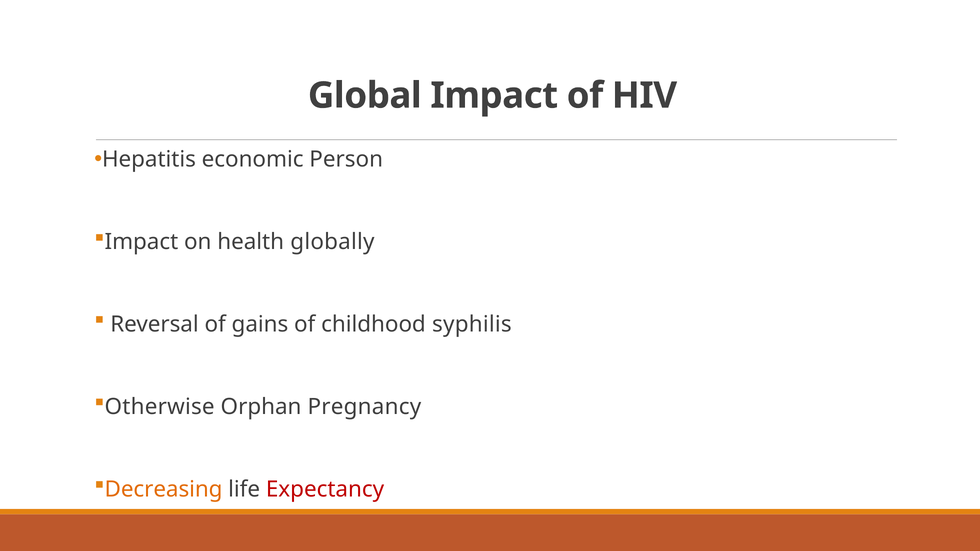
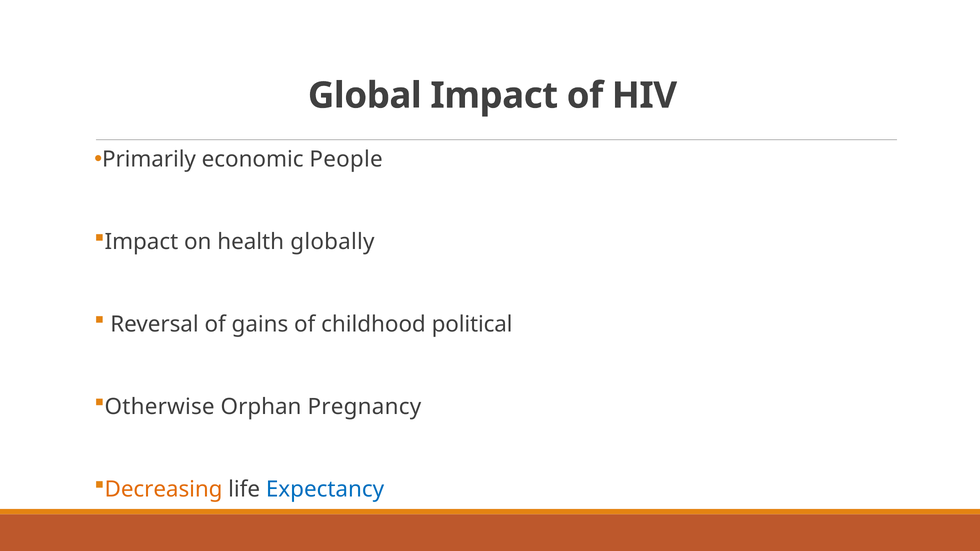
Hepatitis: Hepatitis -> Primarily
Person: Person -> People
syphilis: syphilis -> political
Expectancy colour: red -> blue
